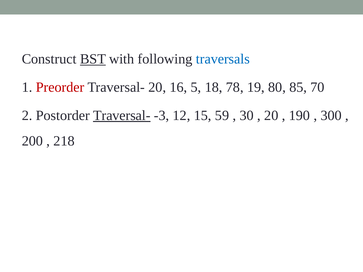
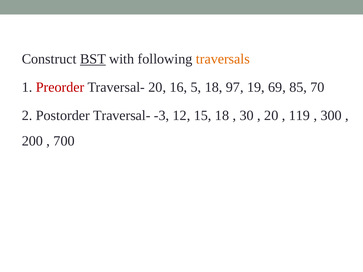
traversals colour: blue -> orange
78: 78 -> 97
80: 80 -> 69
Traversal- at (122, 116) underline: present -> none
15 59: 59 -> 18
190: 190 -> 119
218: 218 -> 700
